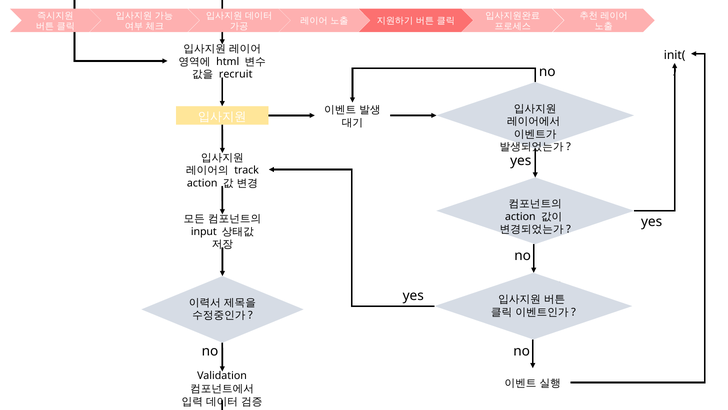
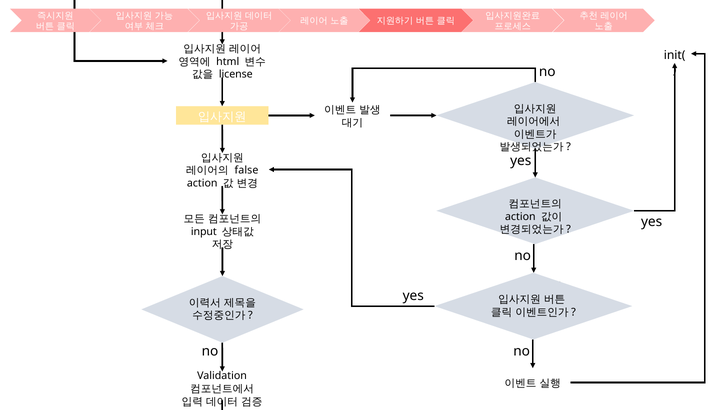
recruit: recruit -> license
track: track -> false
